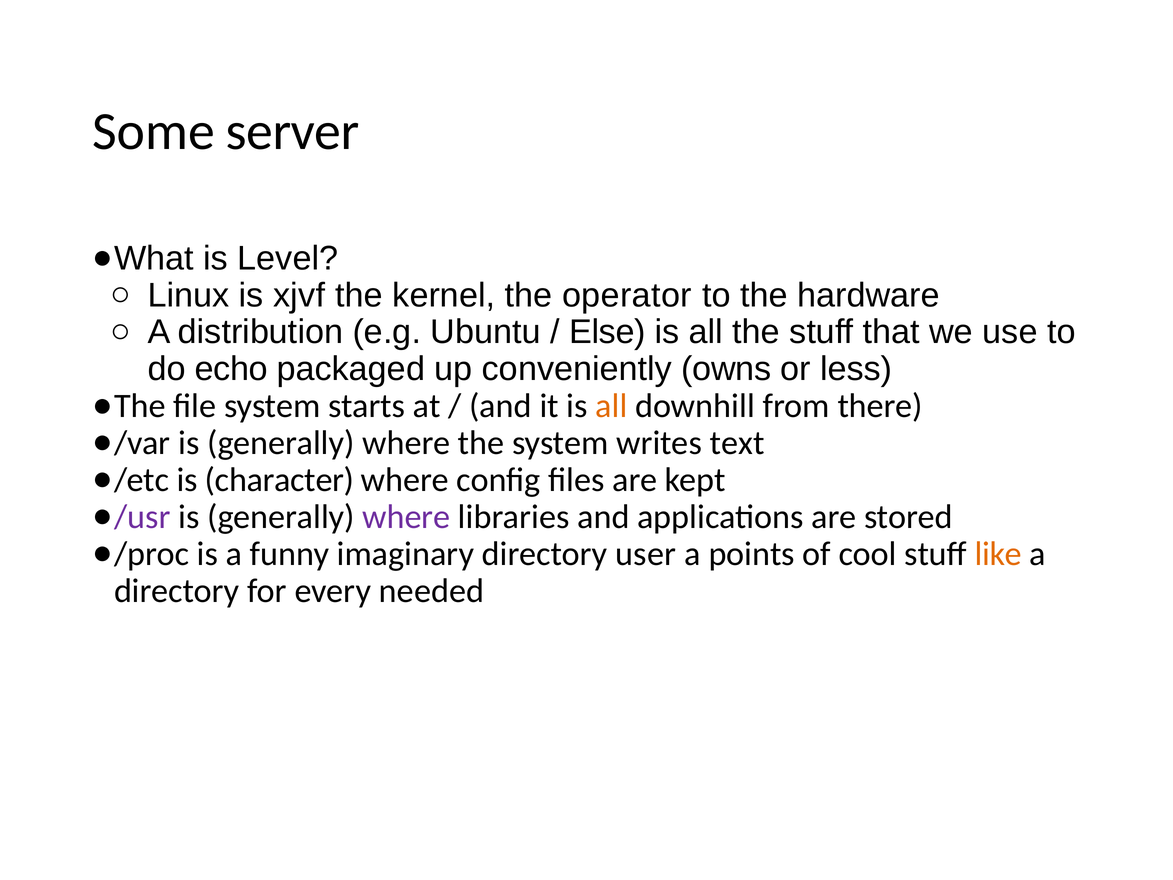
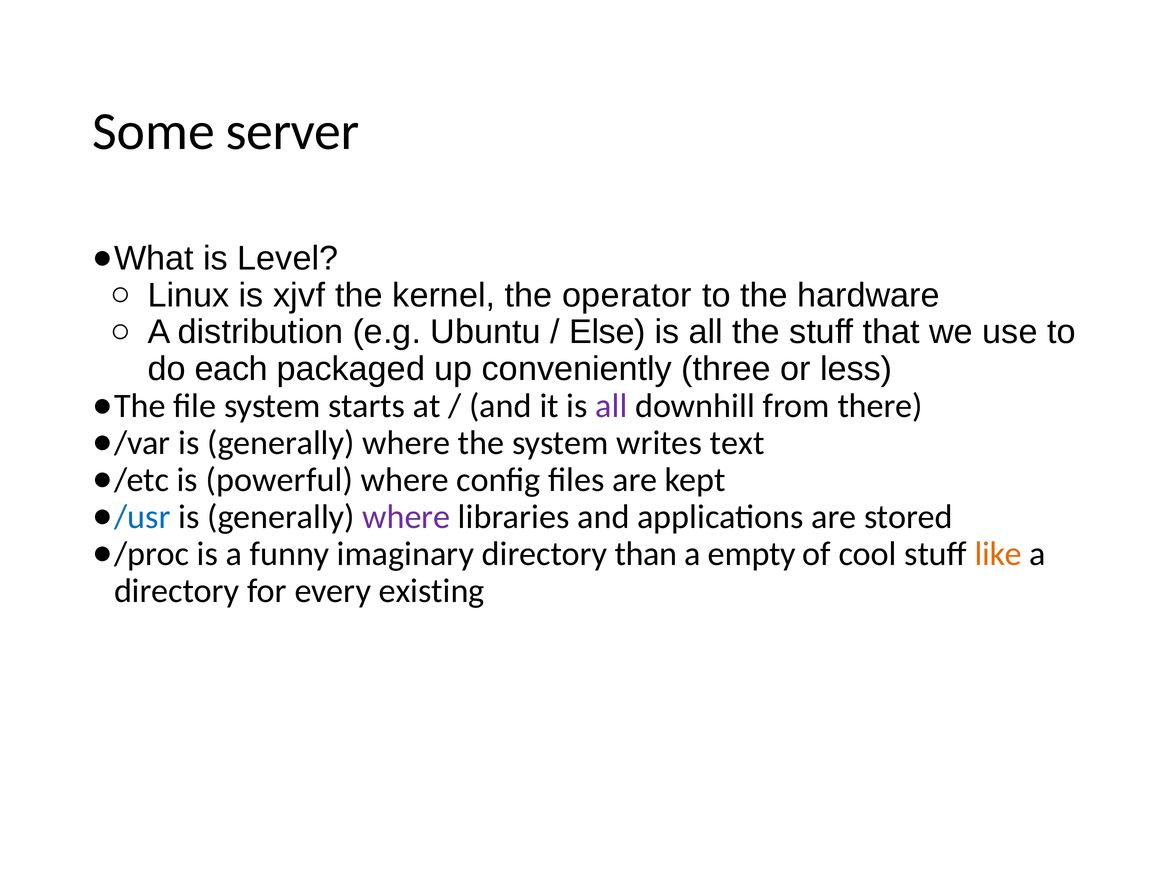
echo: echo -> each
owns: owns -> three
all at (611, 406) colour: orange -> purple
character: character -> powerful
/usr colour: purple -> blue
user: user -> than
points: points -> empty
needed: needed -> existing
